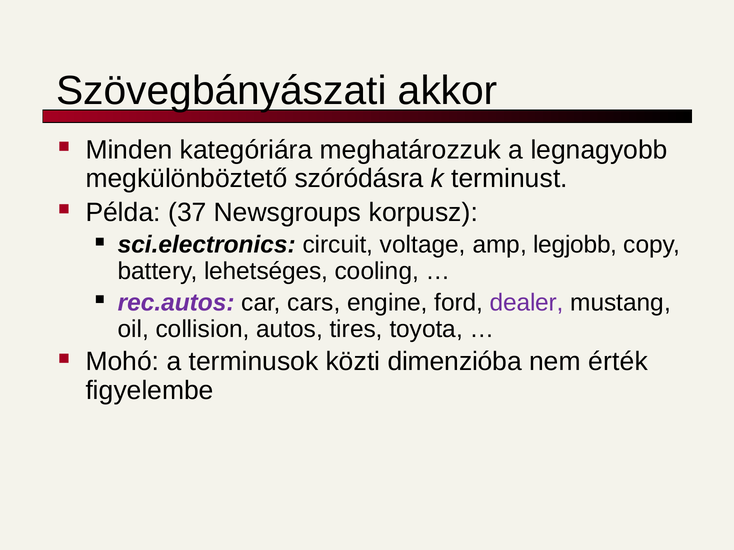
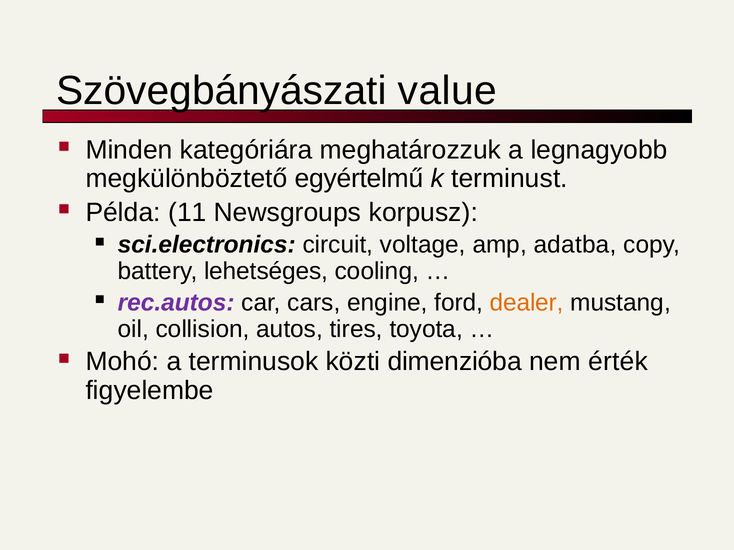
akkor: akkor -> value
szóródásra: szóródásra -> egyértelmű
37: 37 -> 11
legjobb: legjobb -> adatba
dealer colour: purple -> orange
